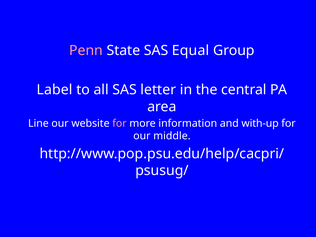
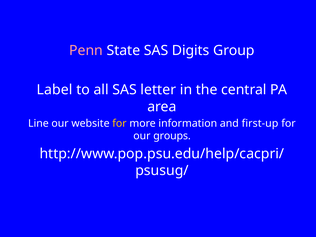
Equal: Equal -> Digits
for at (119, 123) colour: pink -> yellow
with-up: with-up -> first-up
middle: middle -> groups
